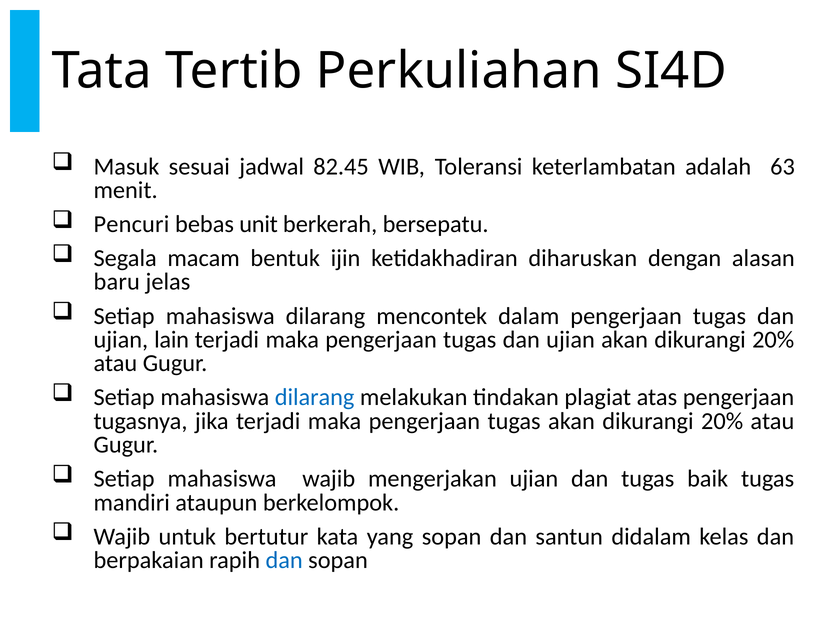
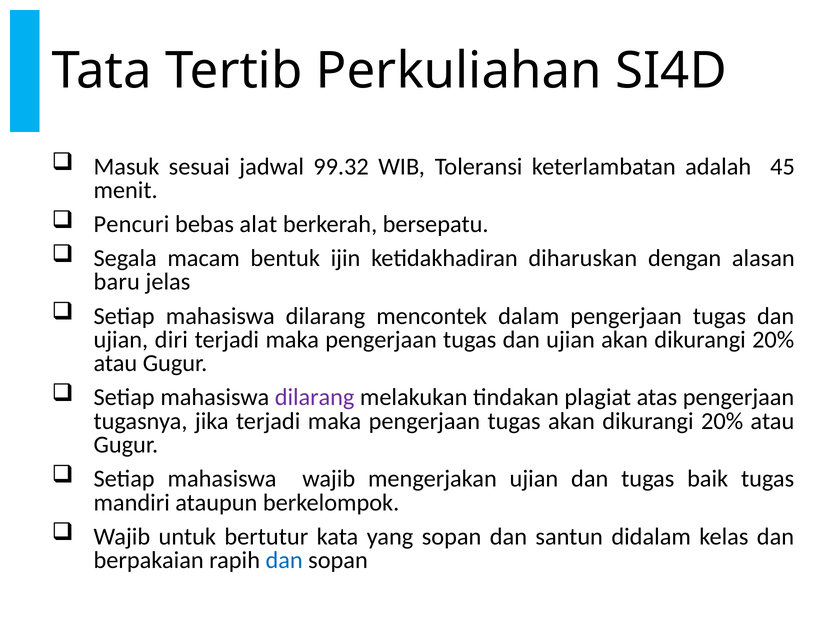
82.45: 82.45 -> 99.32
63: 63 -> 45
unit: unit -> alat
lain: lain -> diri
dilarang at (315, 398) colour: blue -> purple
